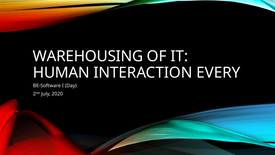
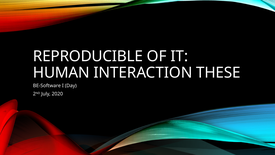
WAREHOUSING: WAREHOUSING -> REPRODUCIBLE
EVERY: EVERY -> THESE
